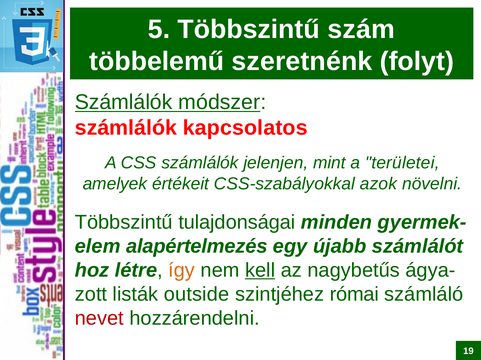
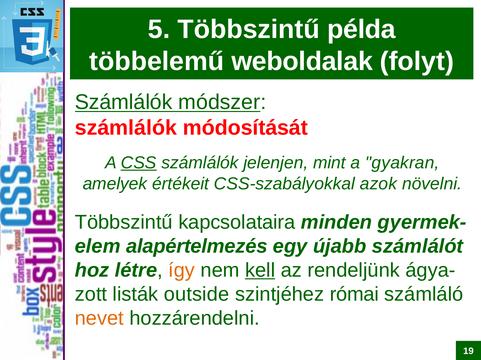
szám: szám -> példa
szeretnénk: szeretnénk -> weboldalak
kapcsolatos: kapcsolatos -> módosítását
CSS underline: none -> present
területei: területei -> gyakran
tulajdonságai: tulajdonságai -> kapcsolataira
nagybetűs: nagybetűs -> rendeljünk
nevet colour: red -> orange
